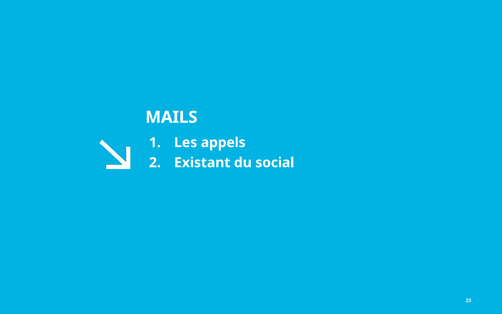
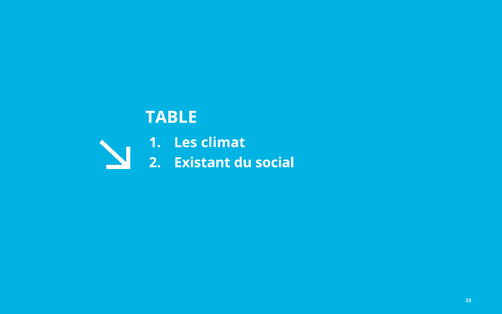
MAILS: MAILS -> TABLE
appels: appels -> climat
